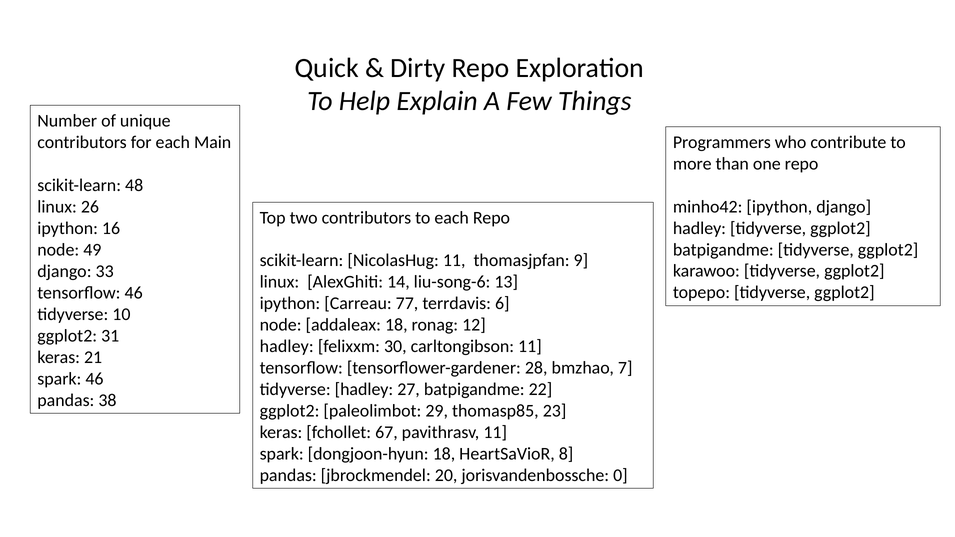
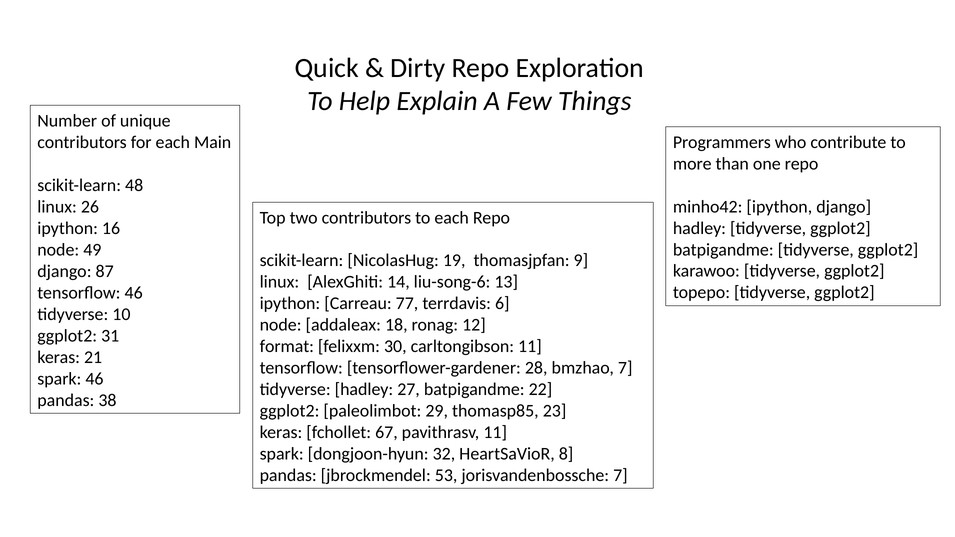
NicolasHug 11: 11 -> 19
33: 33 -> 87
hadley at (287, 347): hadley -> format
dongjoon-hyun 18: 18 -> 32
20: 20 -> 53
jorisvandenbossche 0: 0 -> 7
